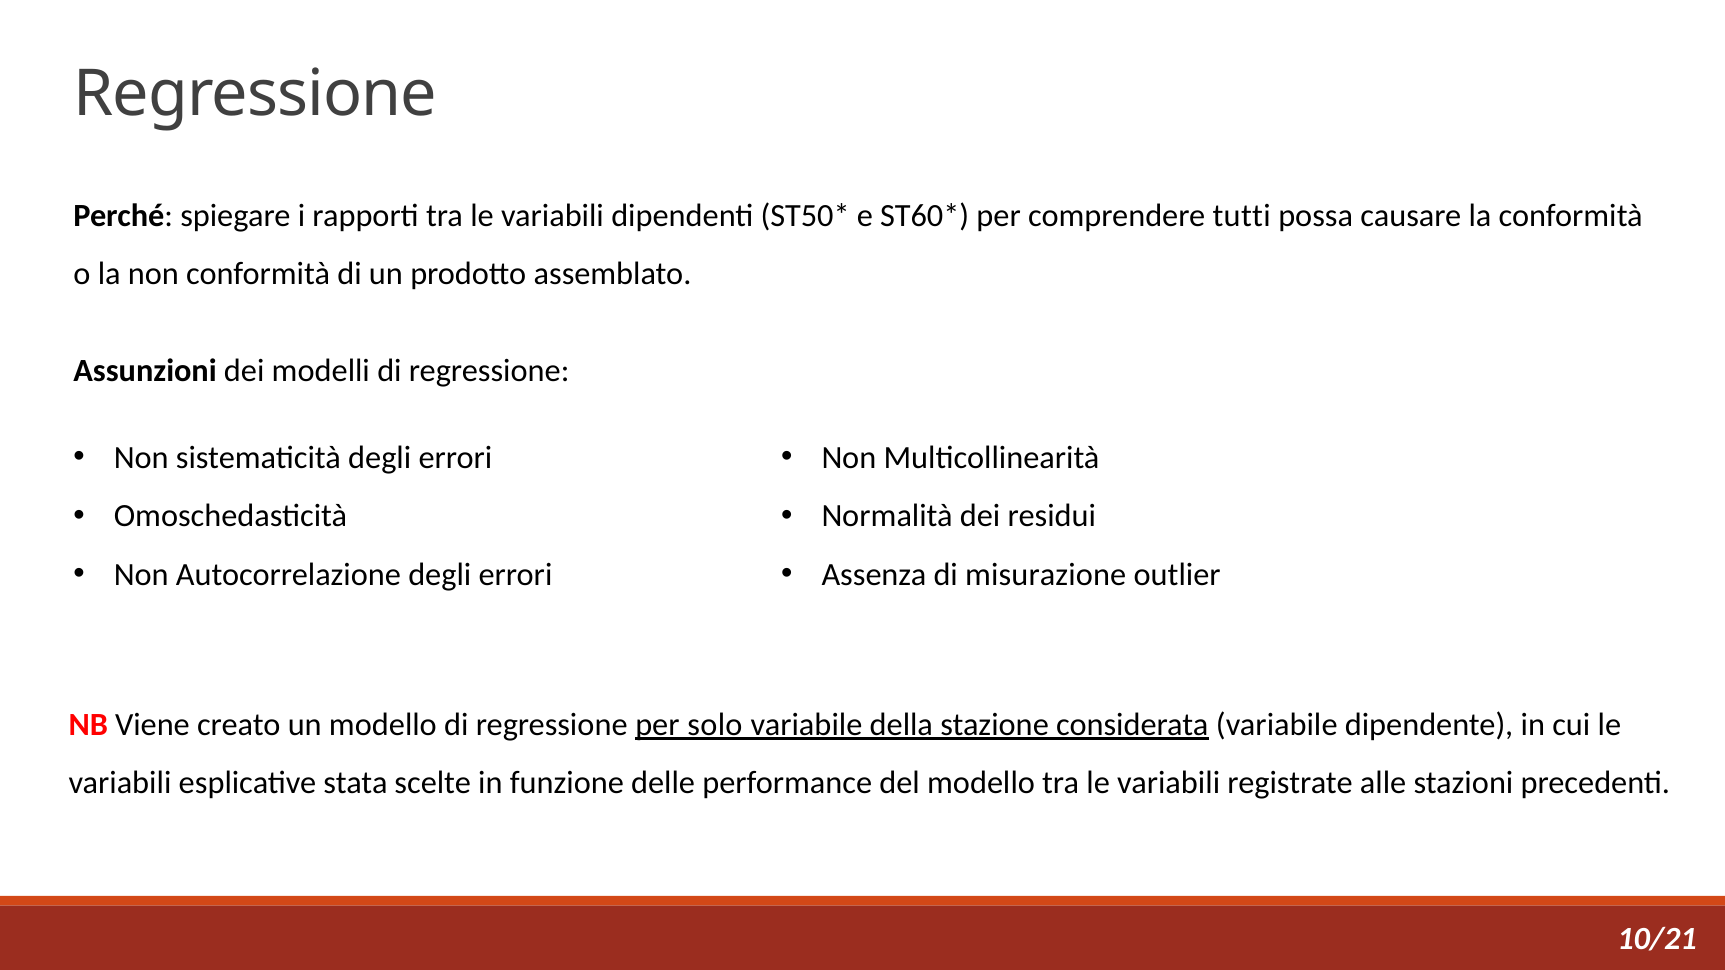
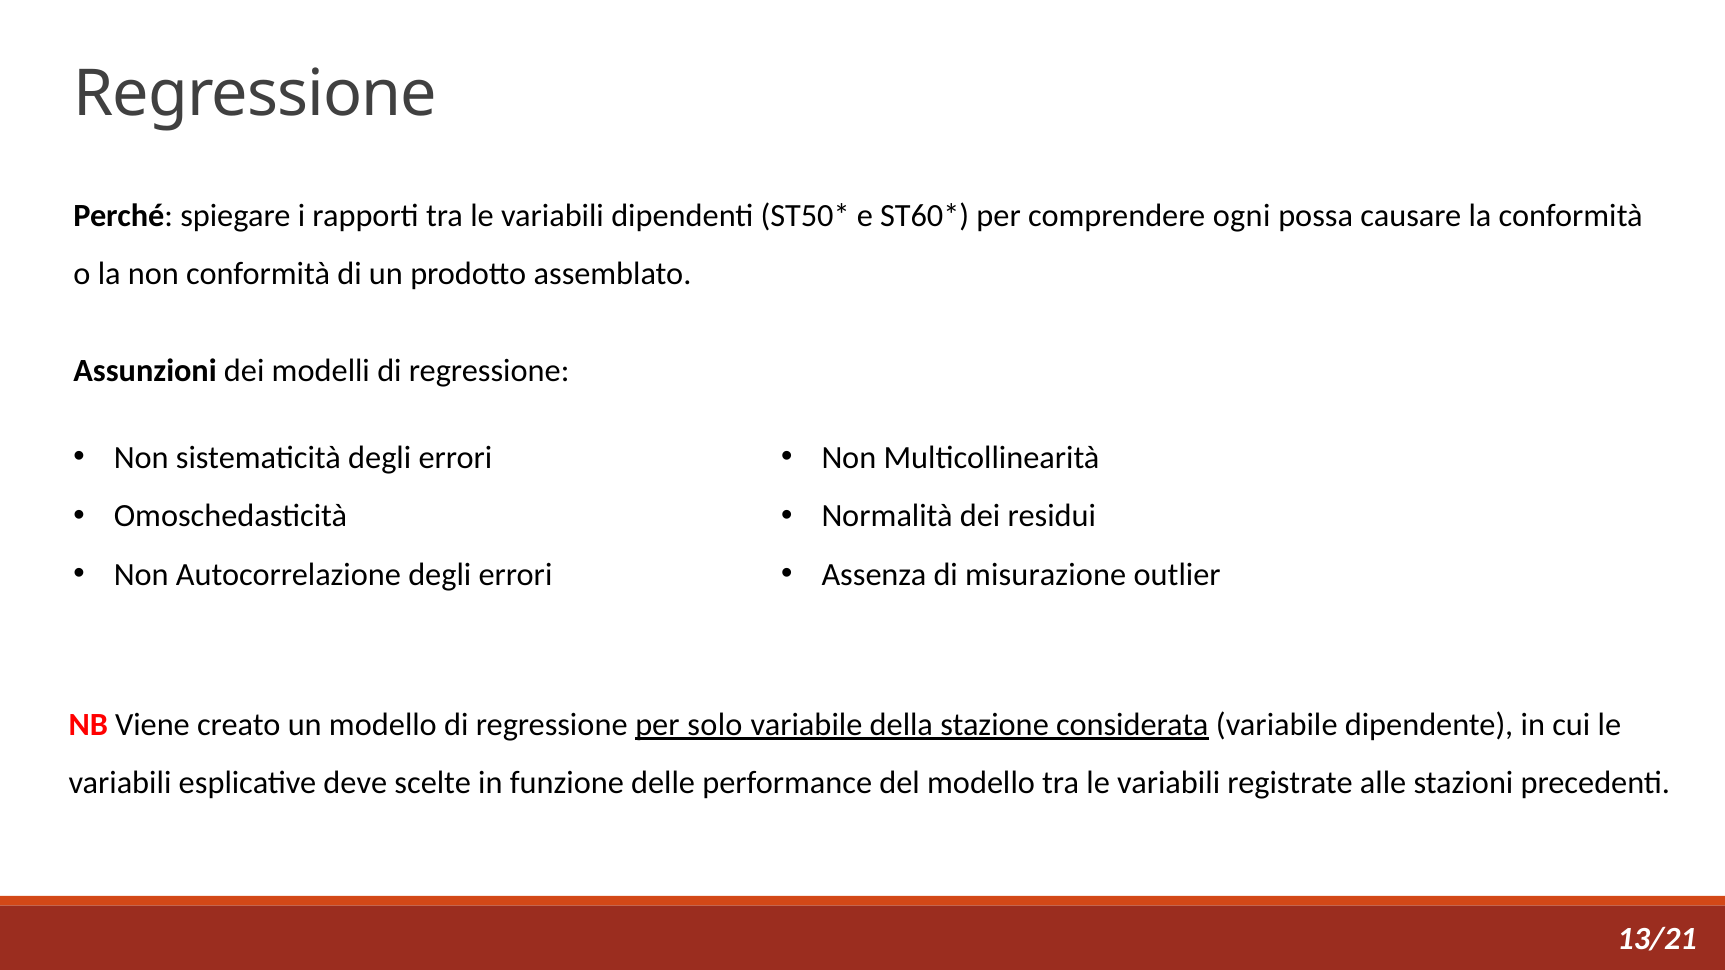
tutti: tutti -> ogni
stata: stata -> deve
10/21: 10/21 -> 13/21
